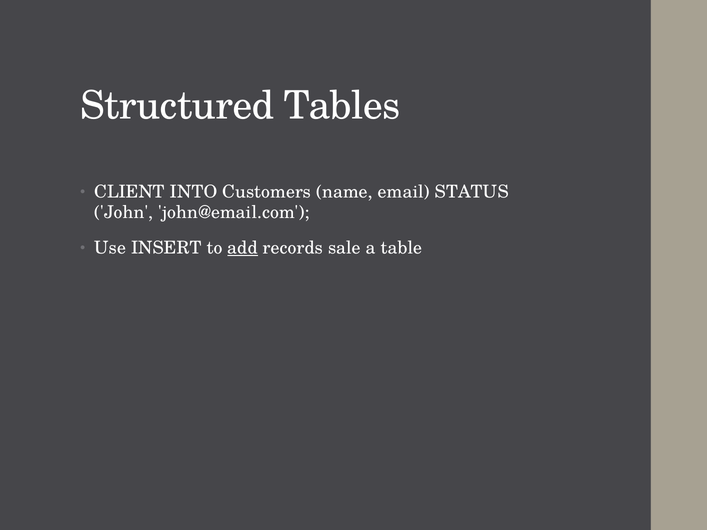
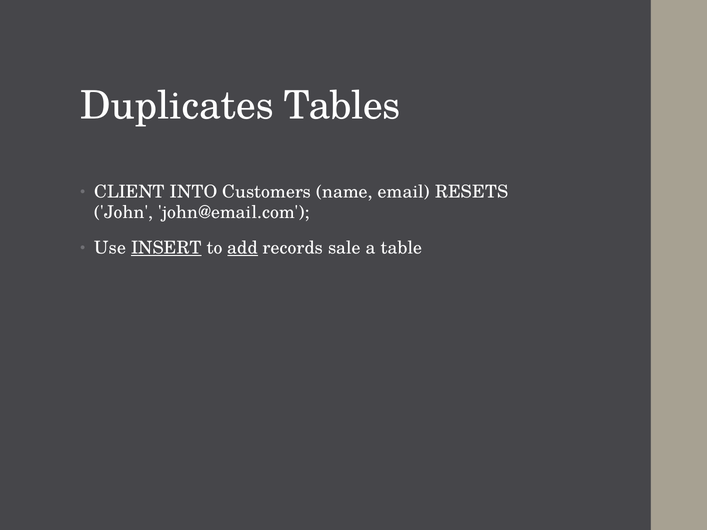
Structured: Structured -> Duplicates
STATUS: STATUS -> RESETS
INSERT underline: none -> present
